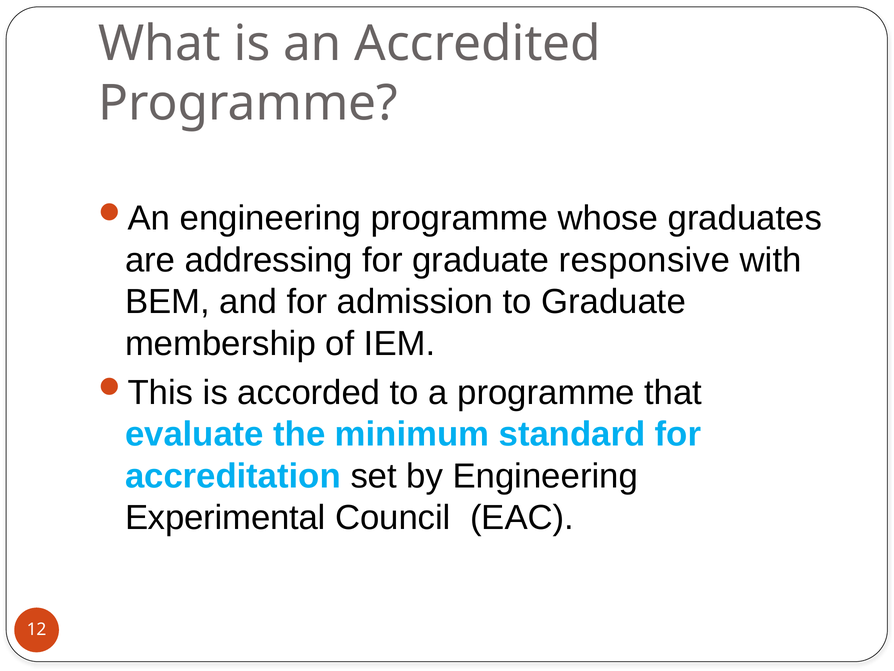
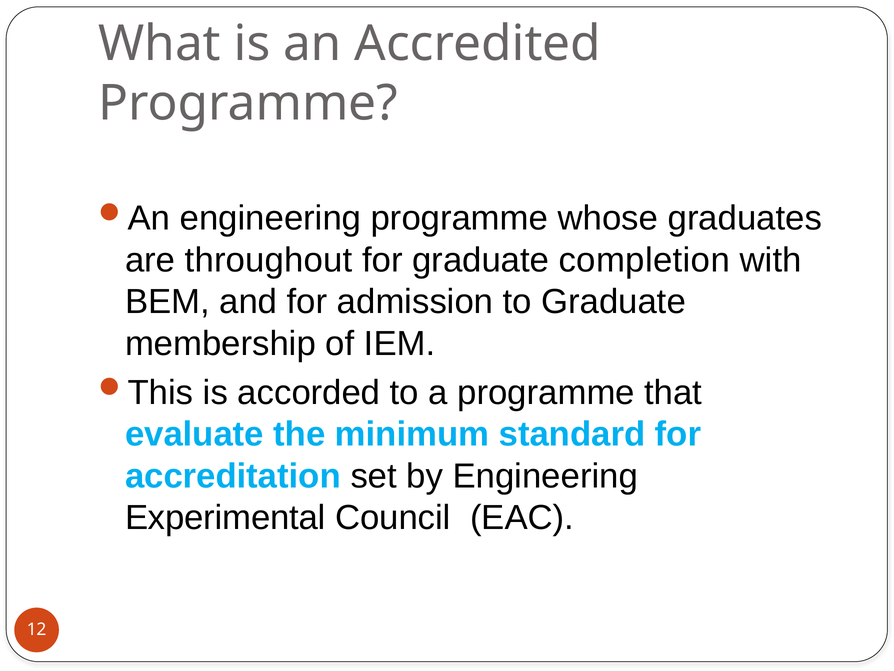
addressing: addressing -> throughout
responsive: responsive -> completion
